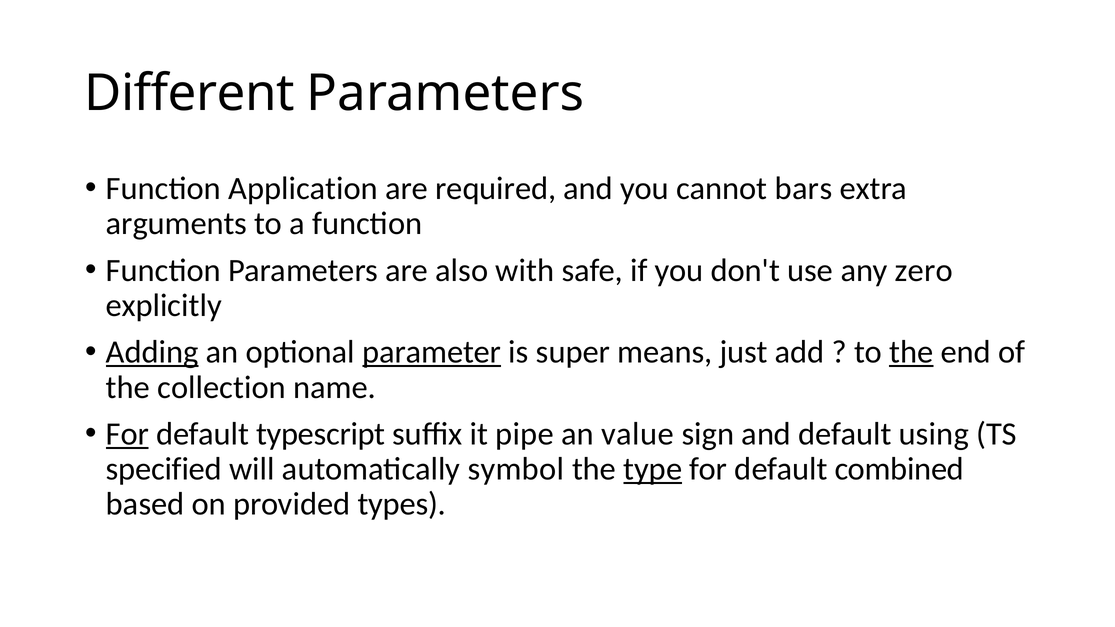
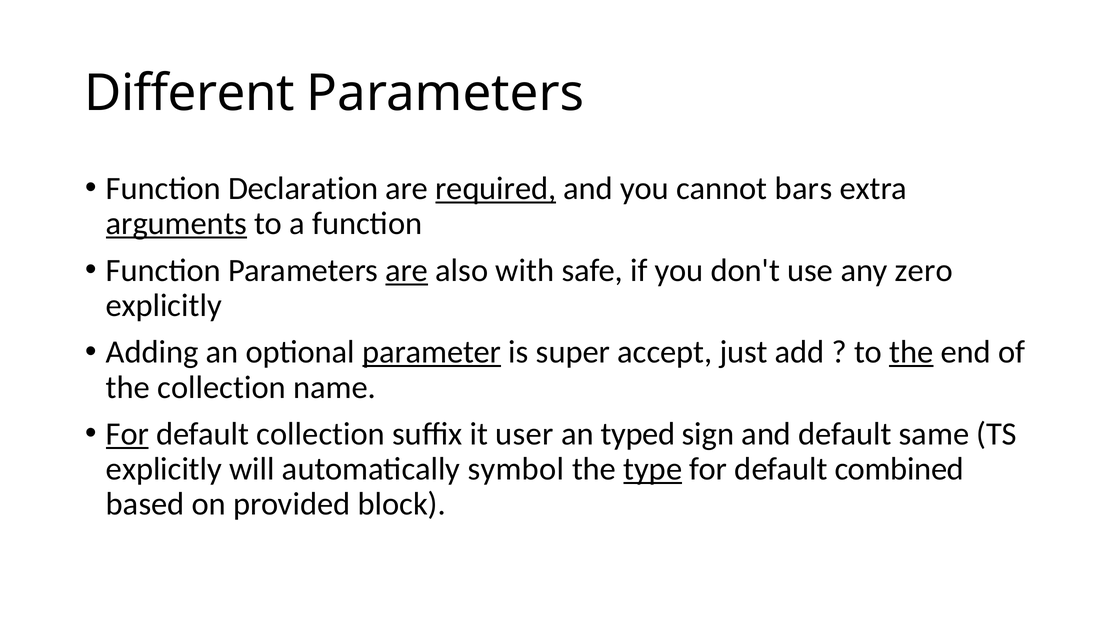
Application: Application -> Declaration
required underline: none -> present
arguments underline: none -> present
are at (407, 270) underline: none -> present
Adding underline: present -> none
means: means -> accept
default typescript: typescript -> collection
pipe: pipe -> user
value: value -> typed
using: using -> same
specified at (164, 469): specified -> explicitly
types: types -> block
